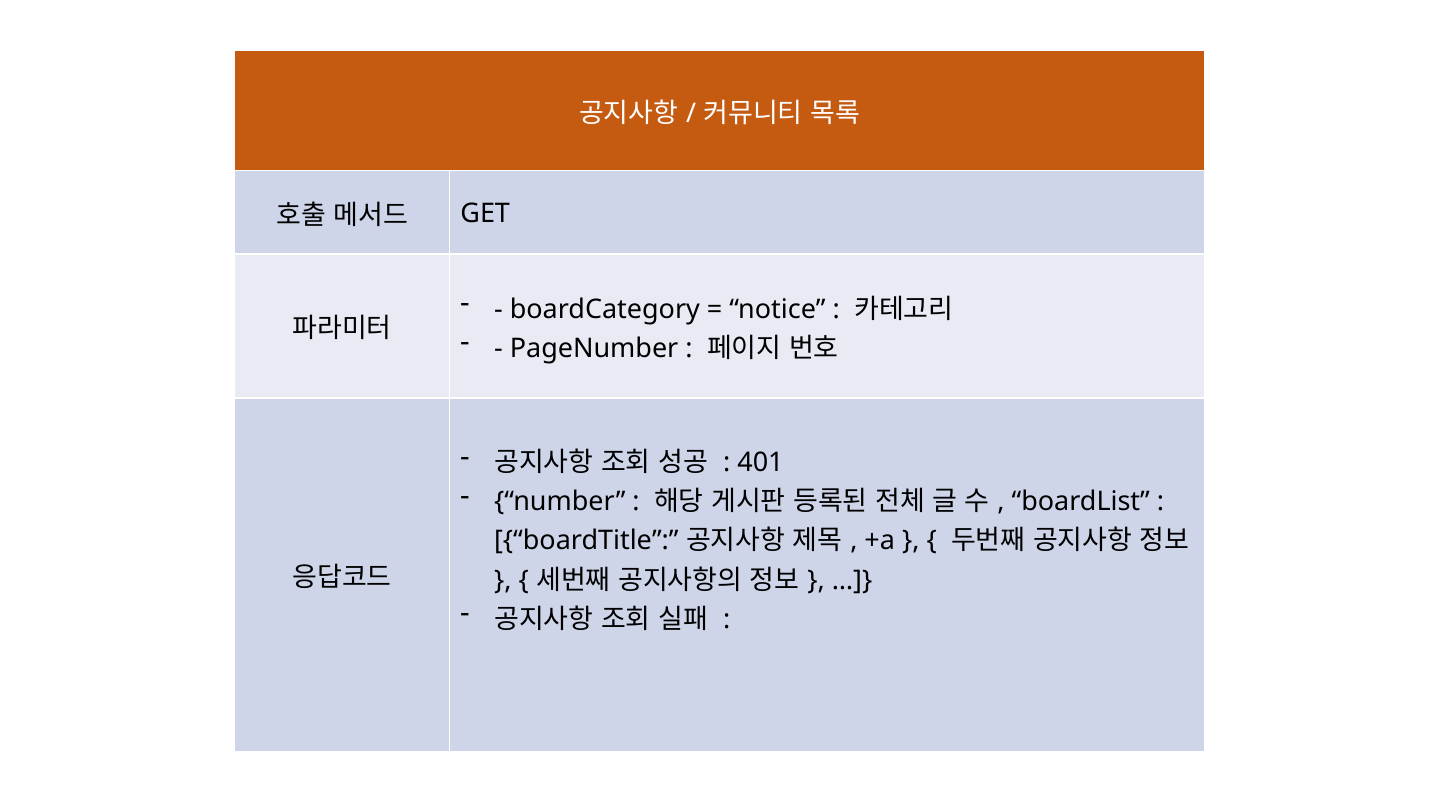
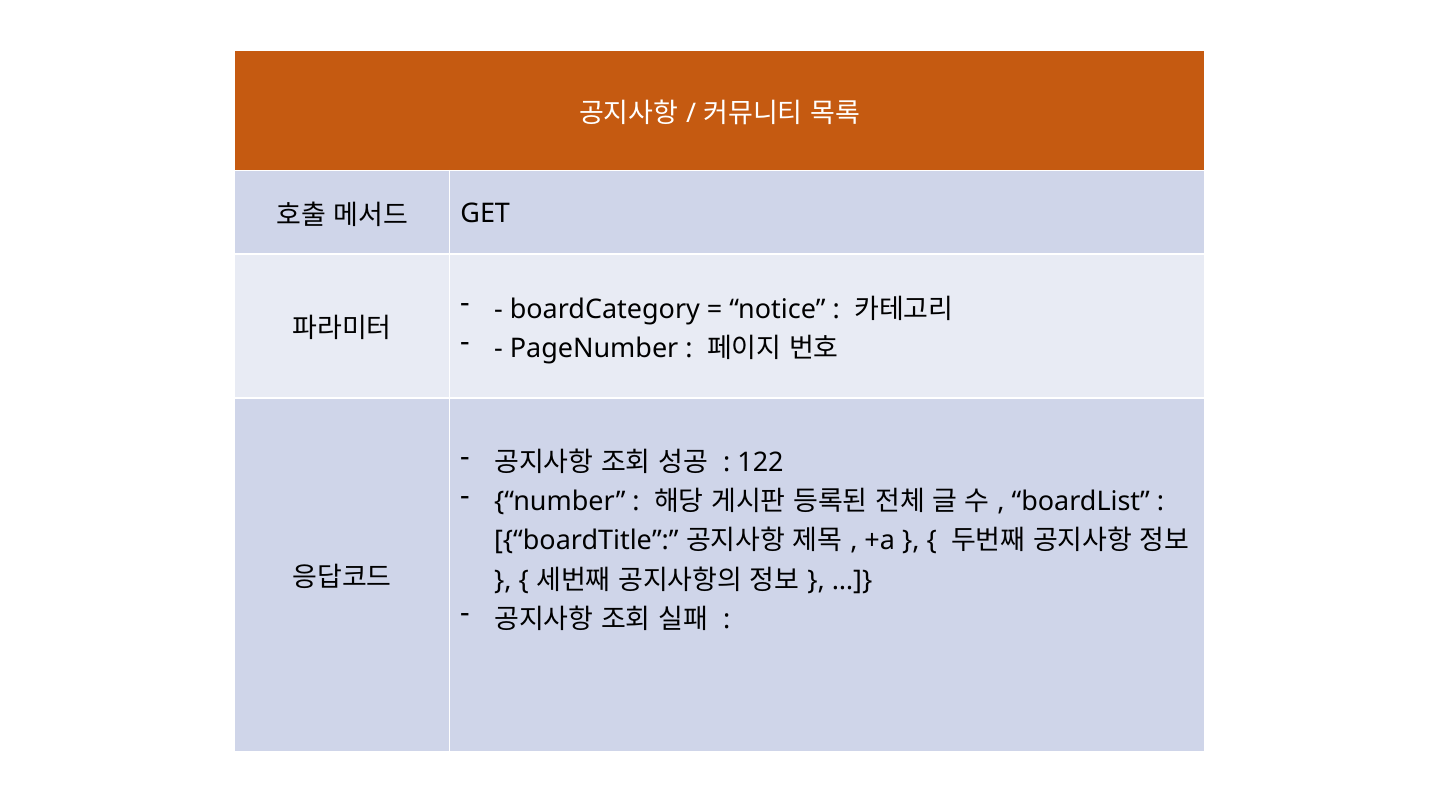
401: 401 -> 122
